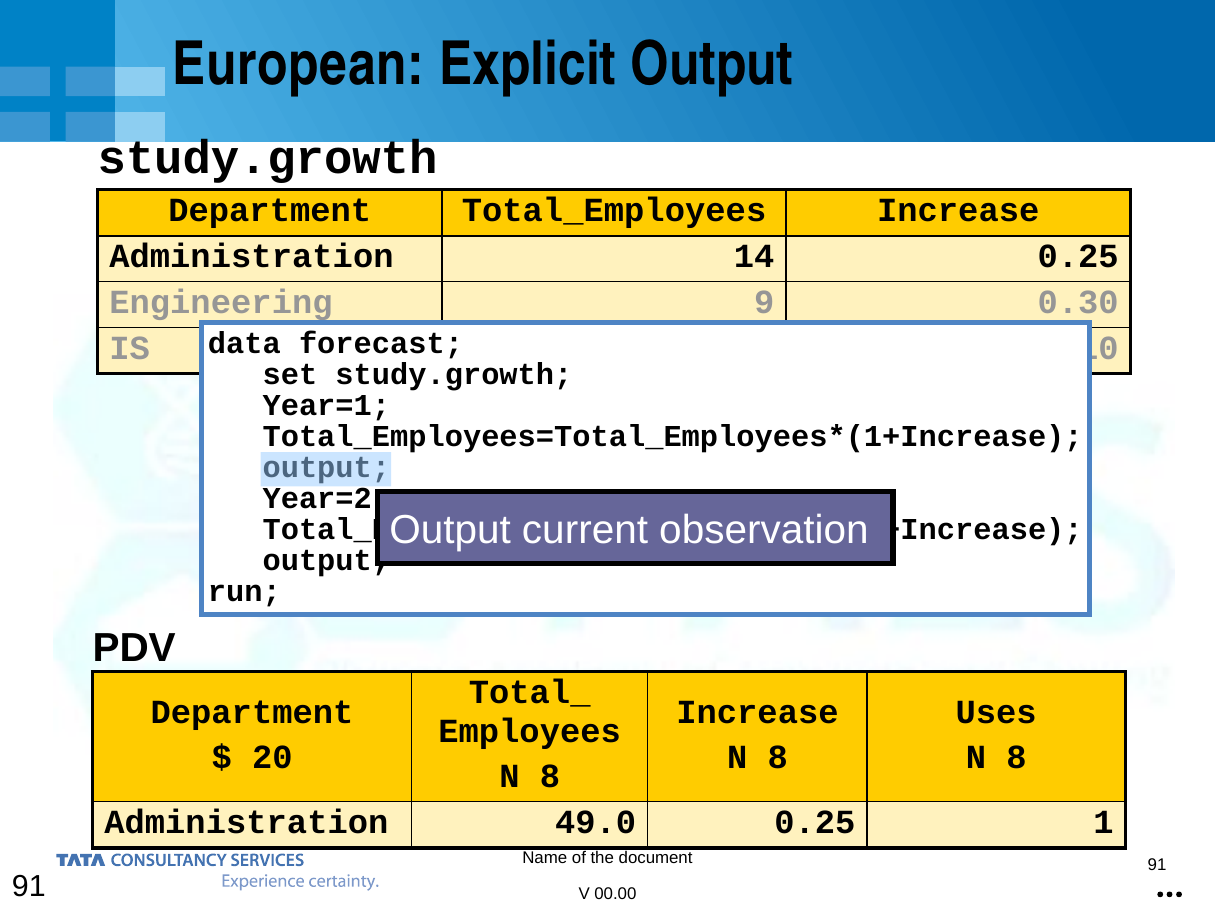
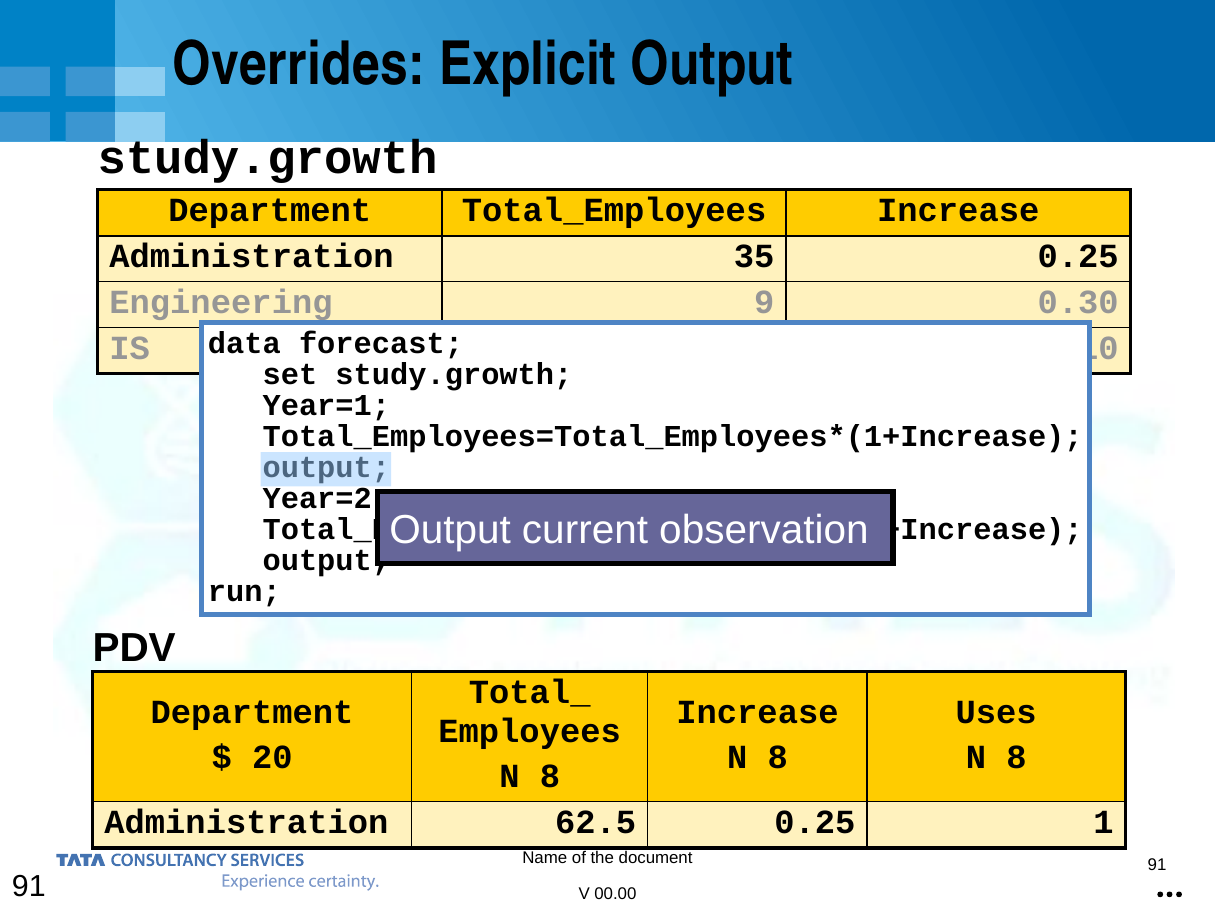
European: European -> Overrides
14: 14 -> 35
49.0: 49.0 -> 62.5
